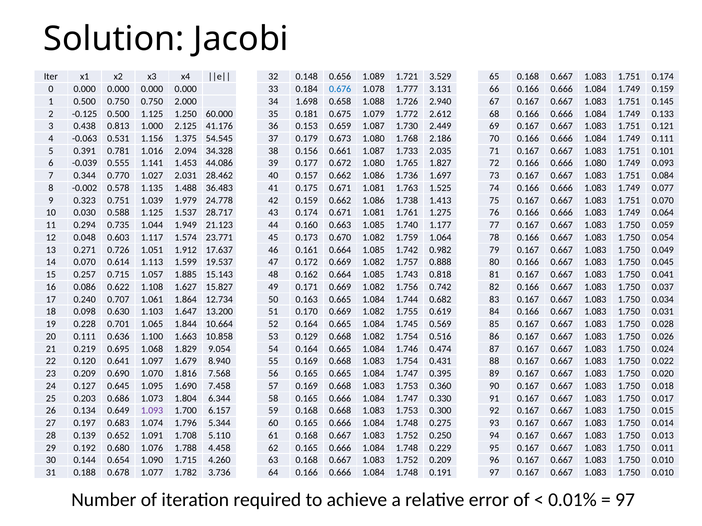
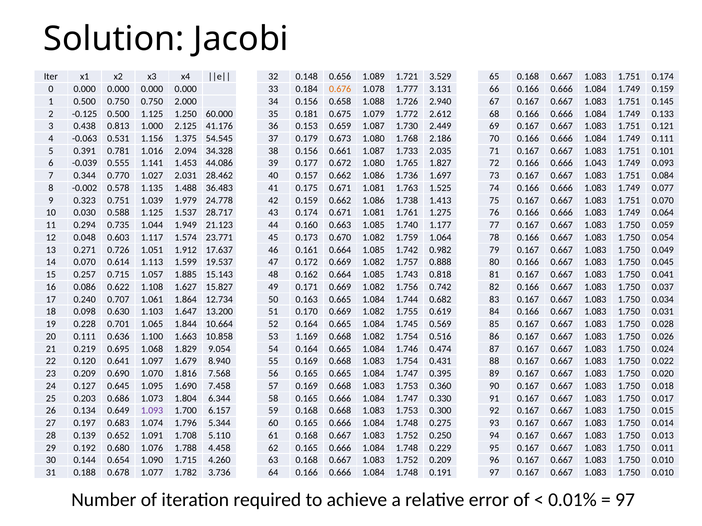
0.676 colour: blue -> orange
34 1.698: 1.698 -> 0.156
0.666 1.080: 1.080 -> 1.043
0.129: 0.129 -> 1.169
